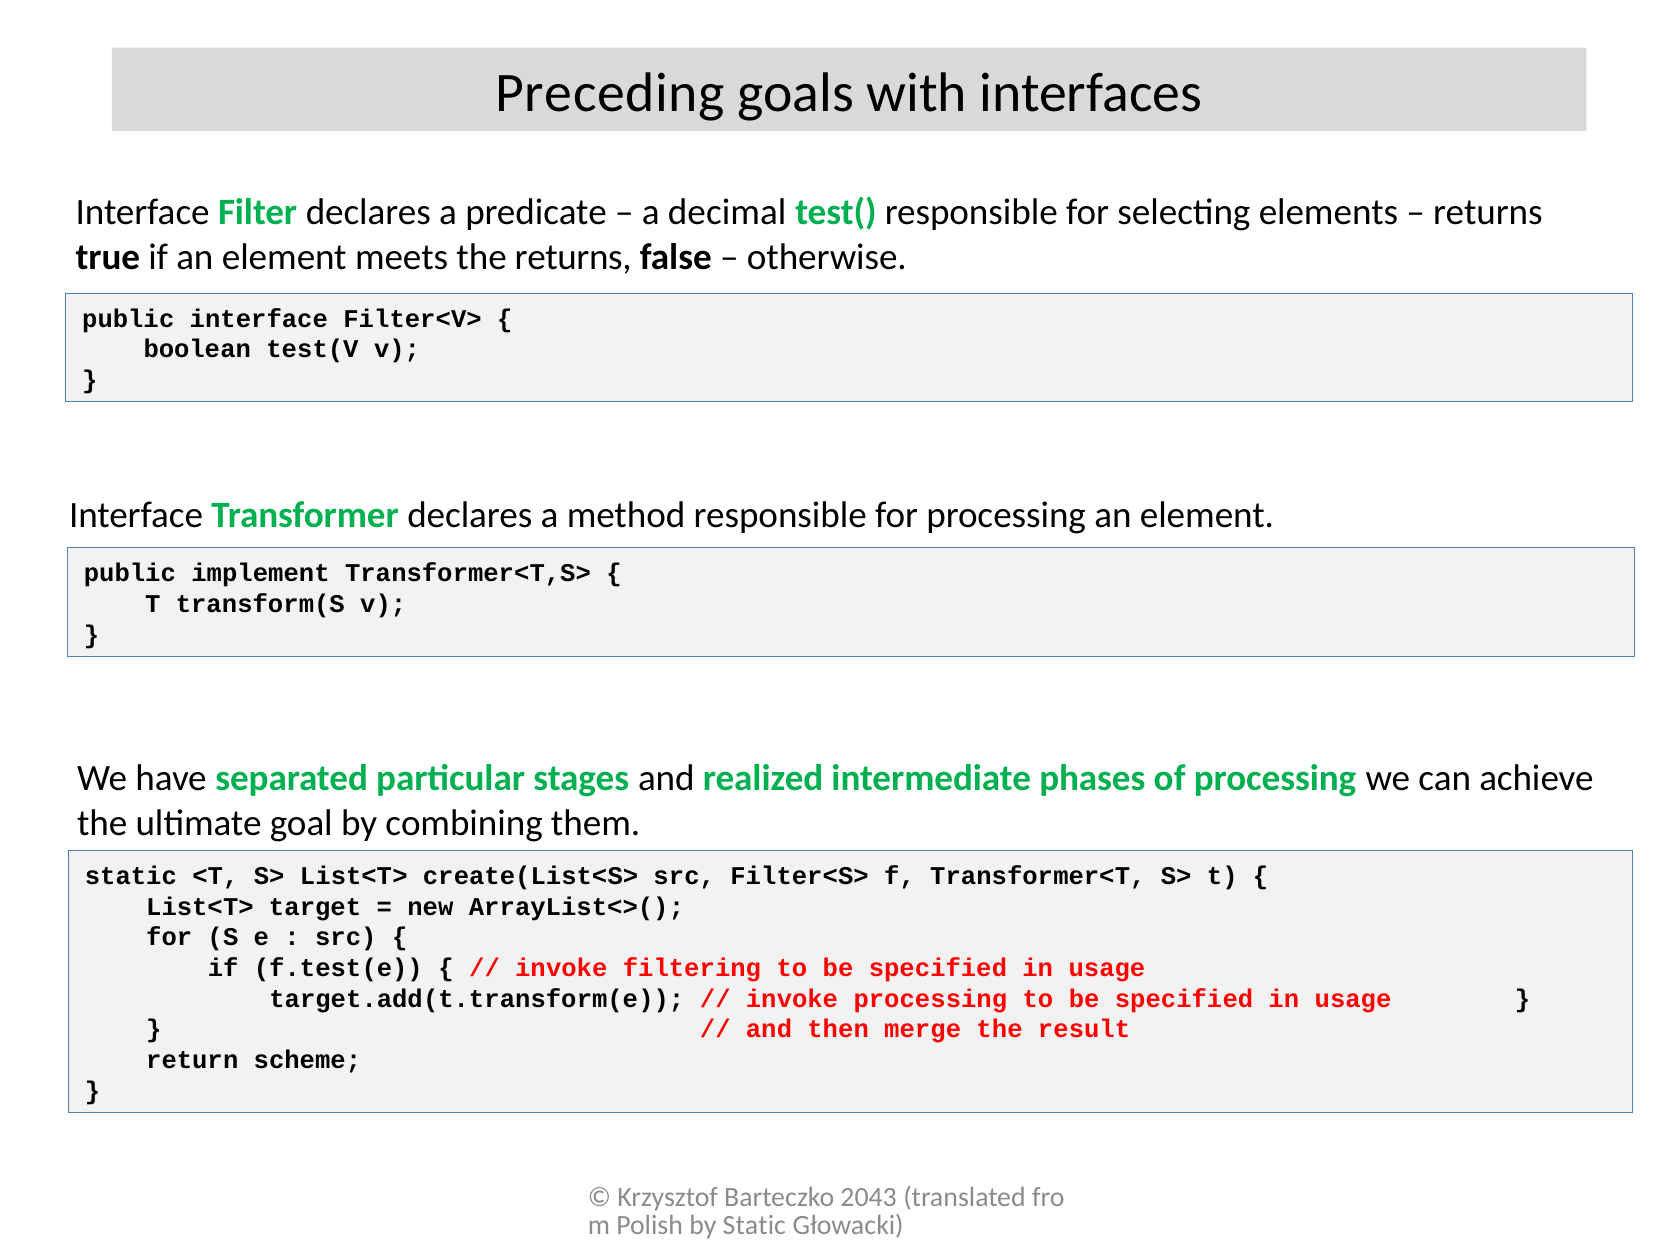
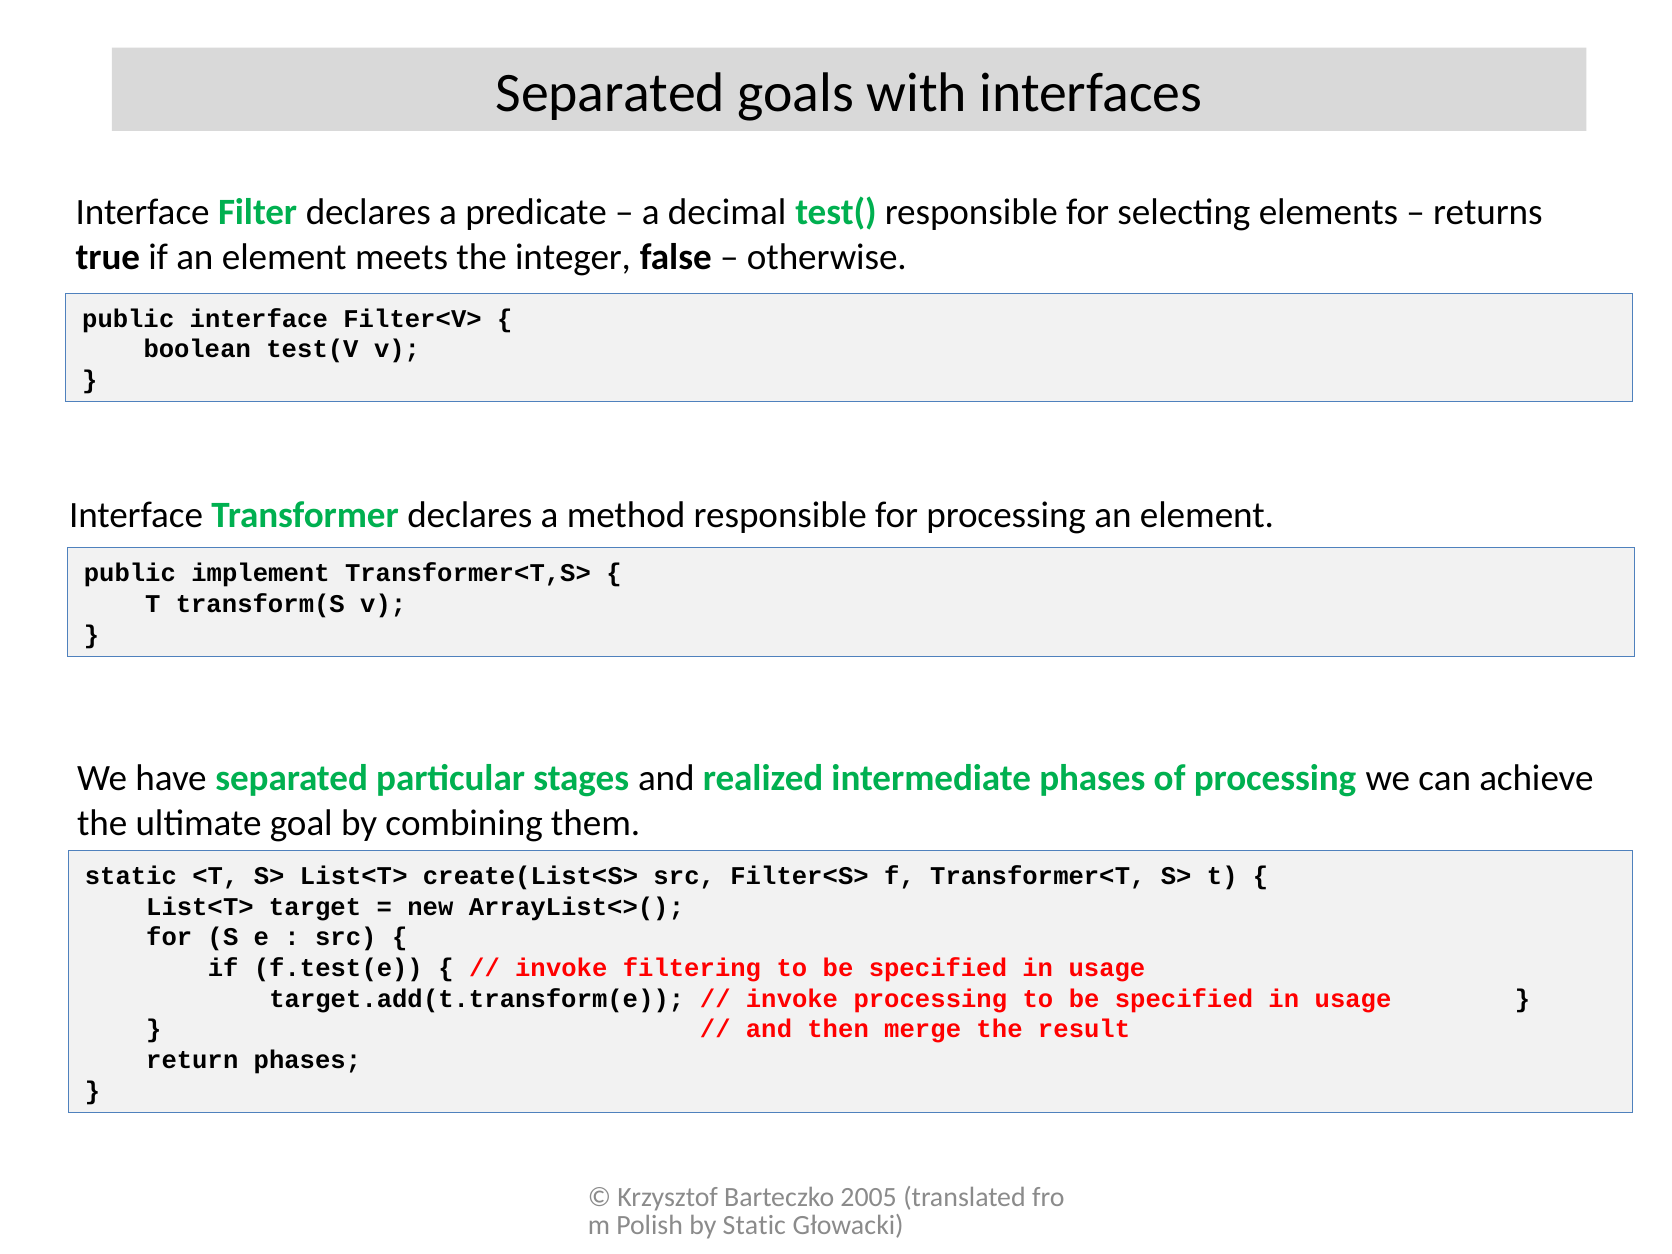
Preceding at (610, 93): Preceding -> Separated
the returns: returns -> integer
return scheme: scheme -> phases
2043: 2043 -> 2005
